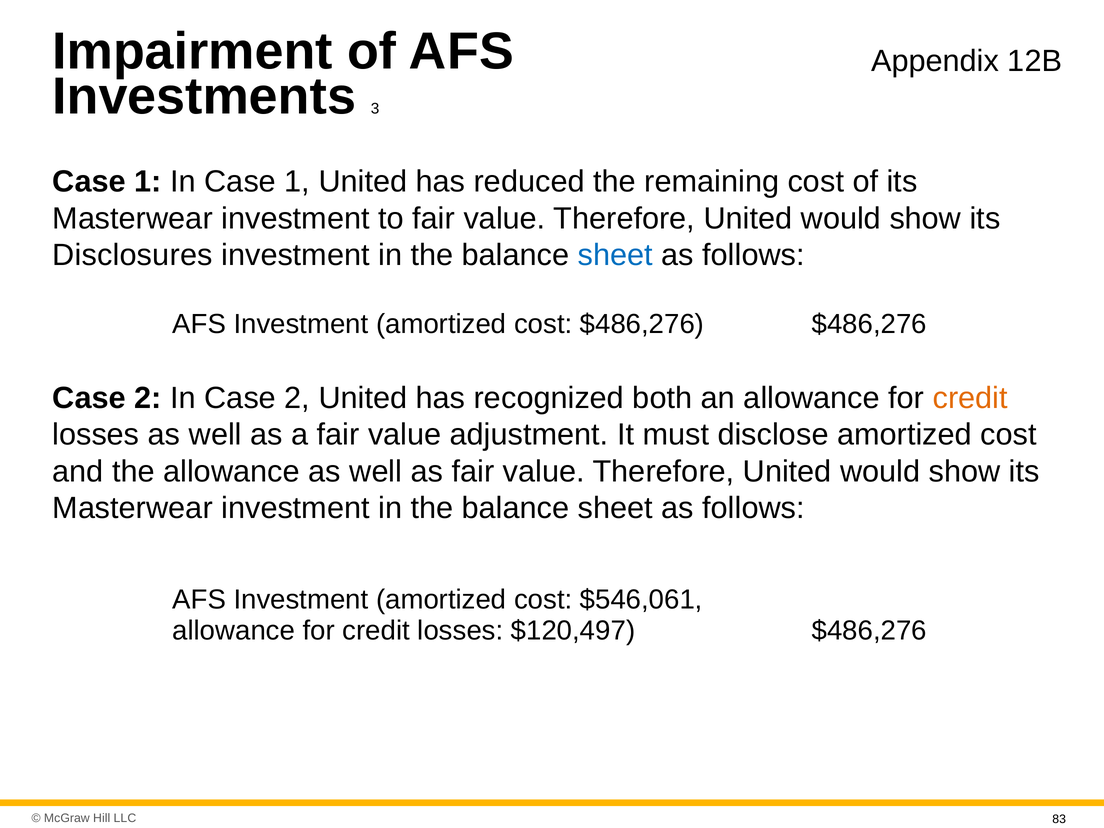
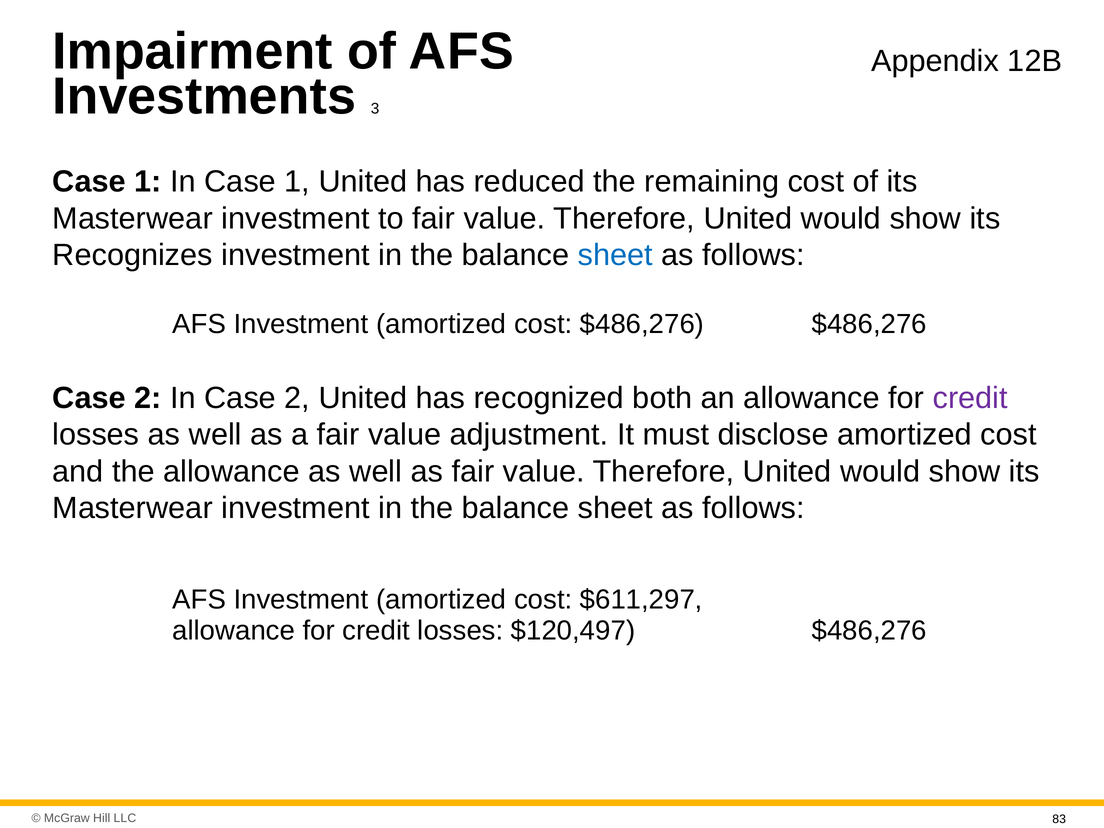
Disclosures: Disclosures -> Recognizes
credit at (970, 398) colour: orange -> purple
$546,061: $546,061 -> $611,297
